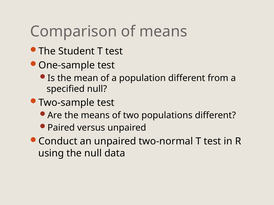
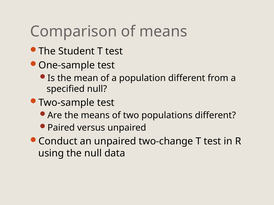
two-normal: two-normal -> two-change
